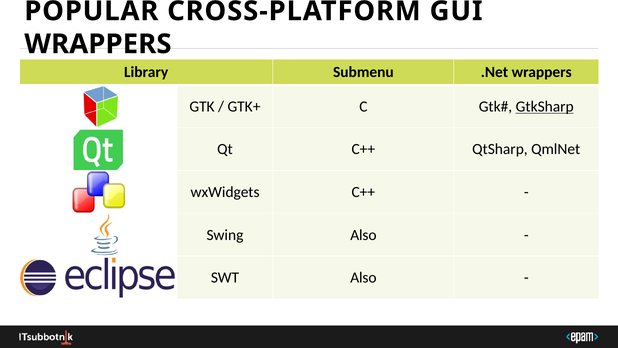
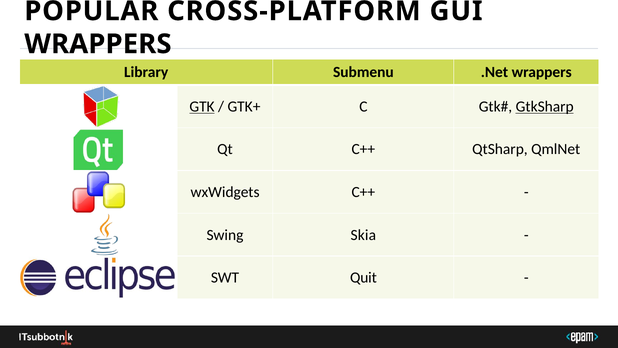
GTK underline: none -> present
Swing Also: Also -> Skia
SWT Also: Also -> Quit
